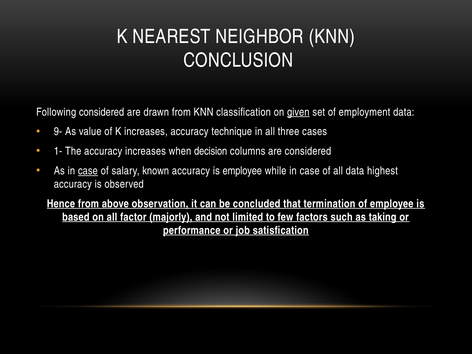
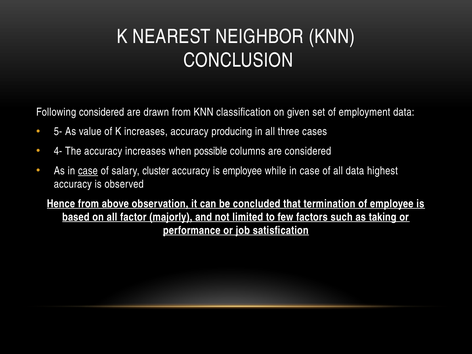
given underline: present -> none
9-: 9- -> 5-
technique: technique -> producing
1-: 1- -> 4-
decision: decision -> possible
known: known -> cluster
